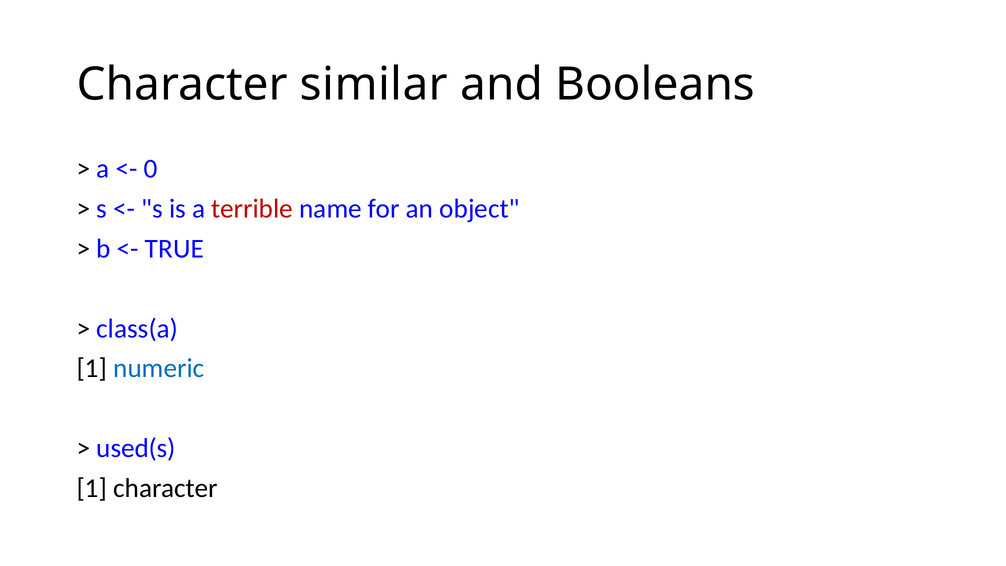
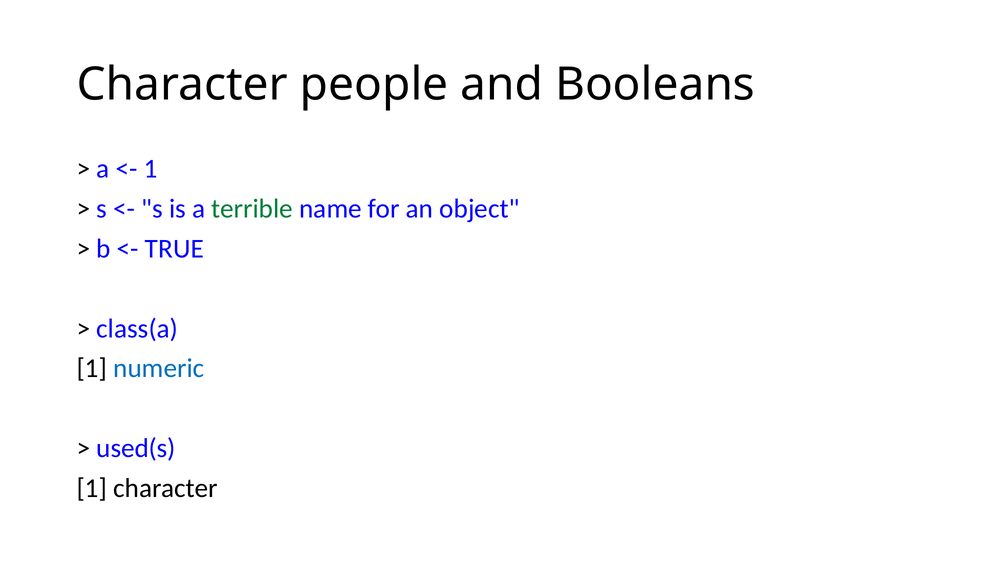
similar: similar -> people
0 at (151, 169): 0 -> 1
terrible colour: red -> green
